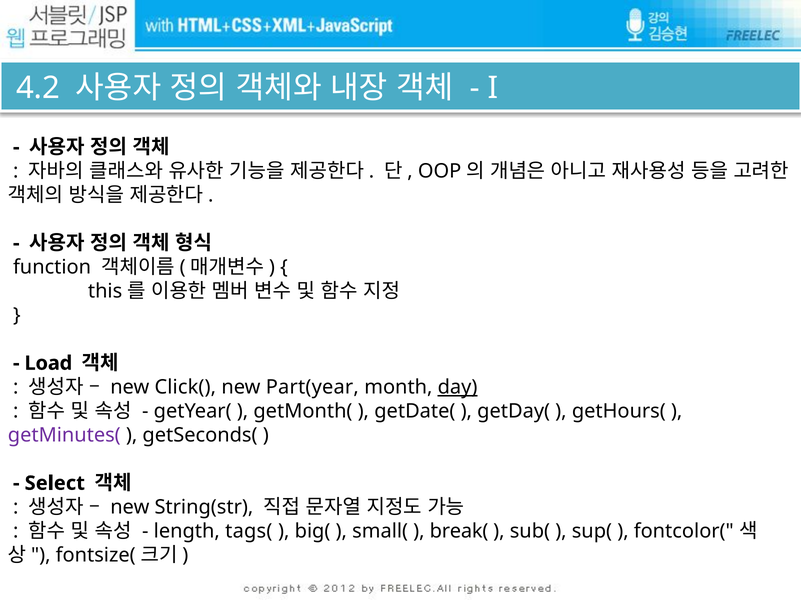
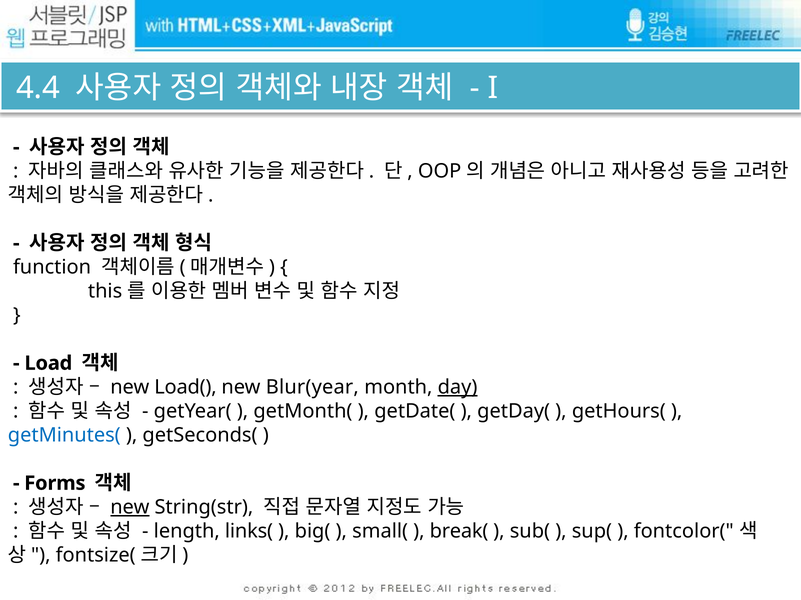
4.2: 4.2 -> 4.4
Click(: Click( -> Load(
Part(year: Part(year -> Blur(year
getMinutes( colour: purple -> blue
Select: Select -> Forms
new at (130, 508) underline: none -> present
tags(: tags( -> links(
